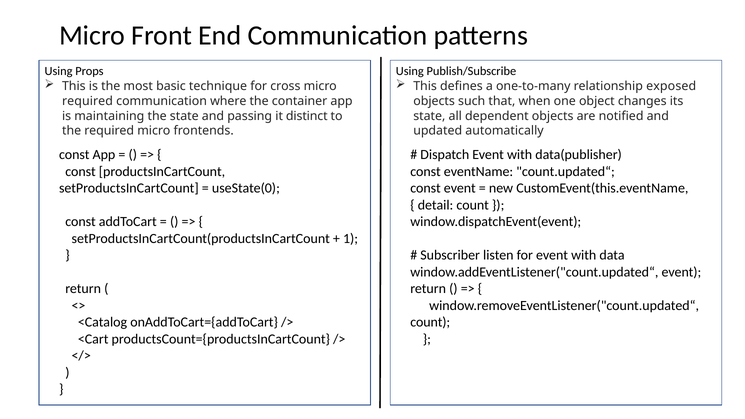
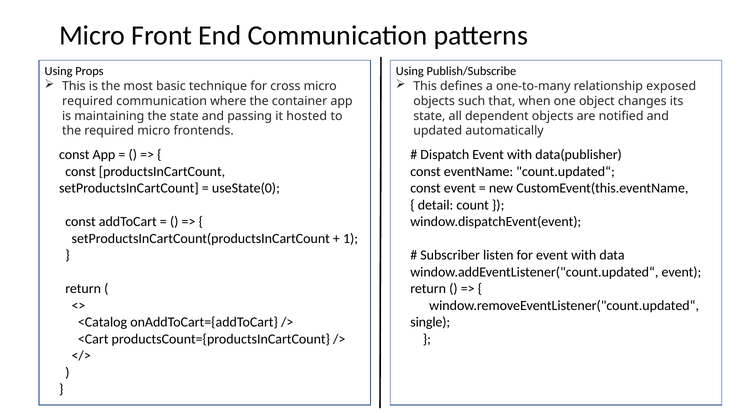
distinct: distinct -> hosted
count at (430, 322): count -> single
